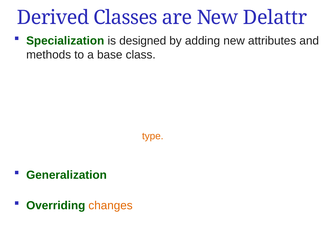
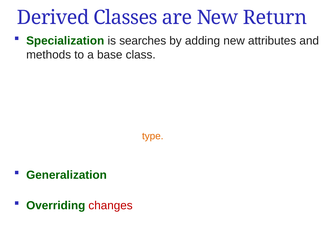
Delattr: Delattr -> Return
designed: designed -> searches
changes colour: orange -> red
